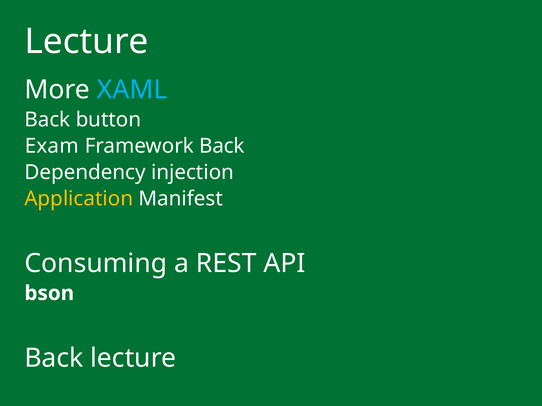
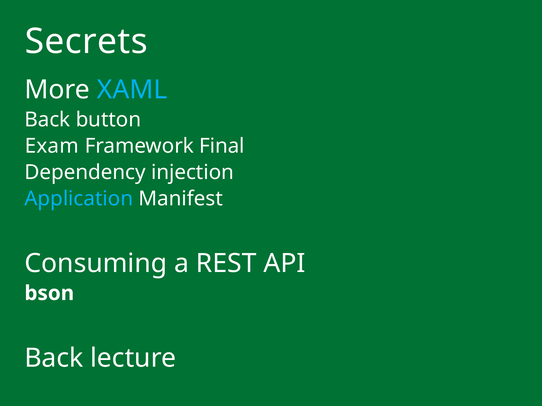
Lecture at (86, 41): Lecture -> Secrets
Framework Back: Back -> Final
Application colour: yellow -> light blue
